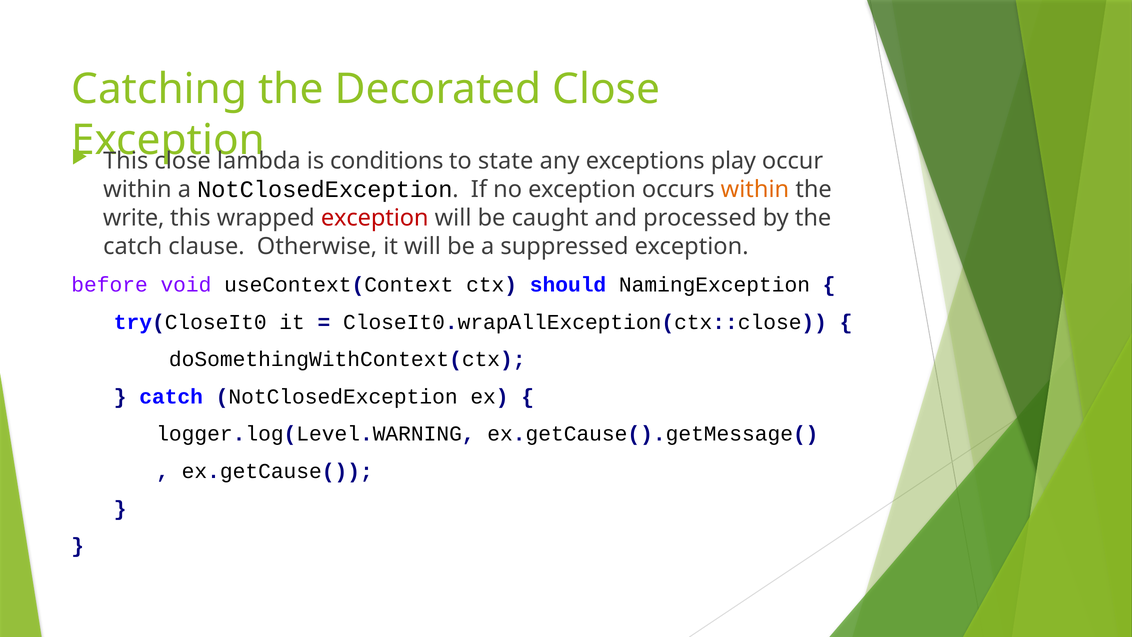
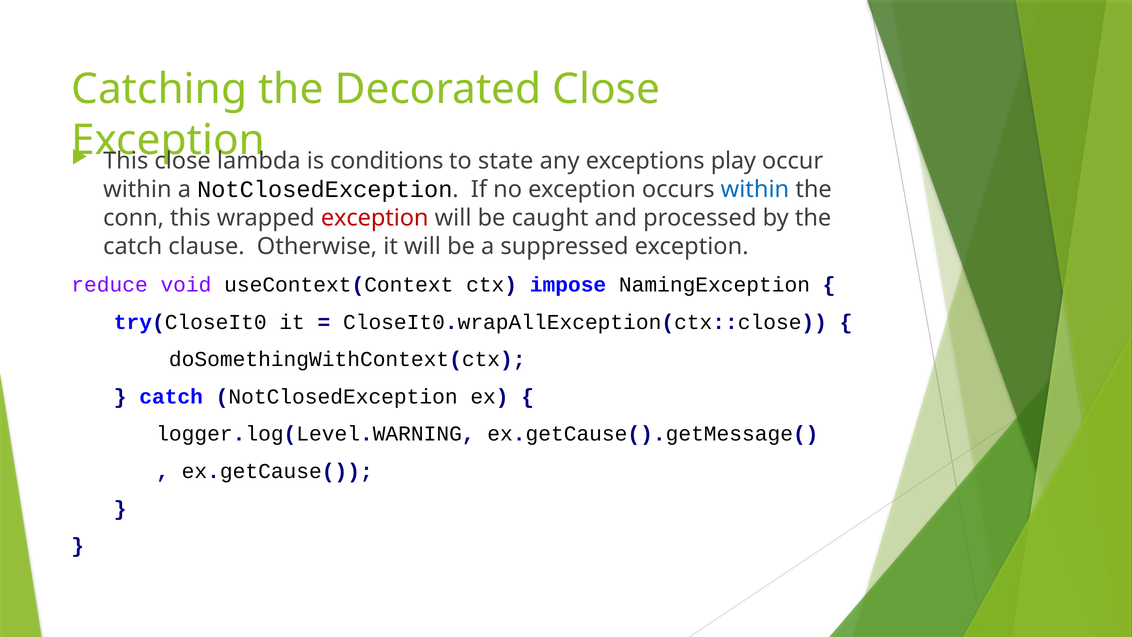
within at (755, 189) colour: orange -> blue
write: write -> conn
before: before -> reduce
should: should -> impose
